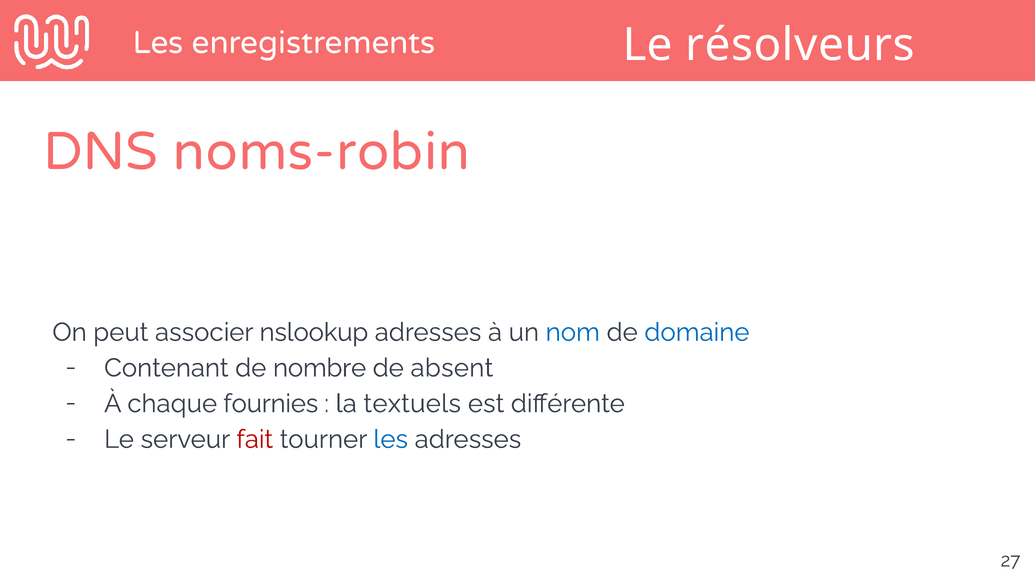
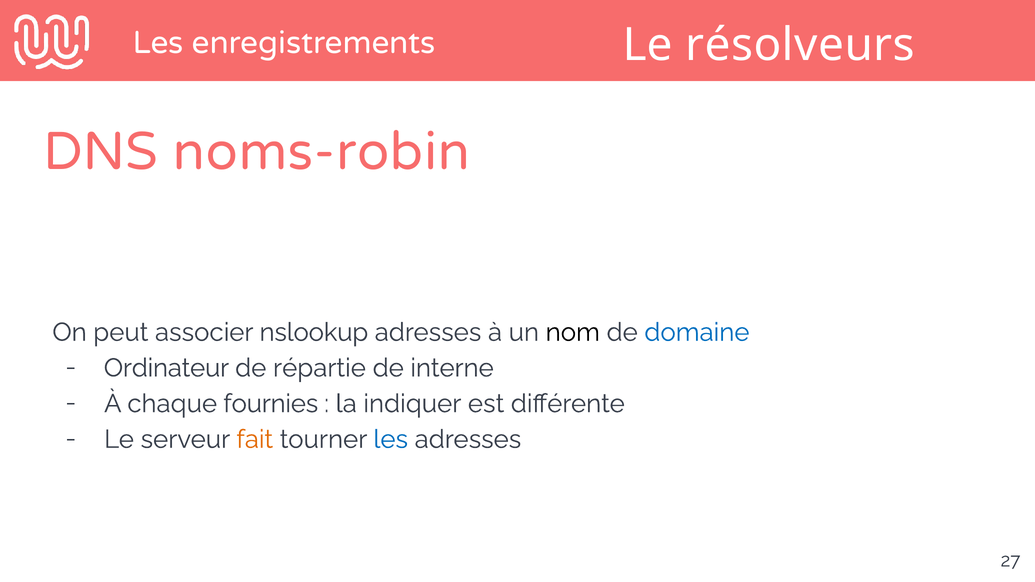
nom colour: blue -> black
Contenant: Contenant -> Ordinateur
nombre: nombre -> répartie
absent: absent -> interne
textuels: textuels -> indiquer
fait colour: red -> orange
